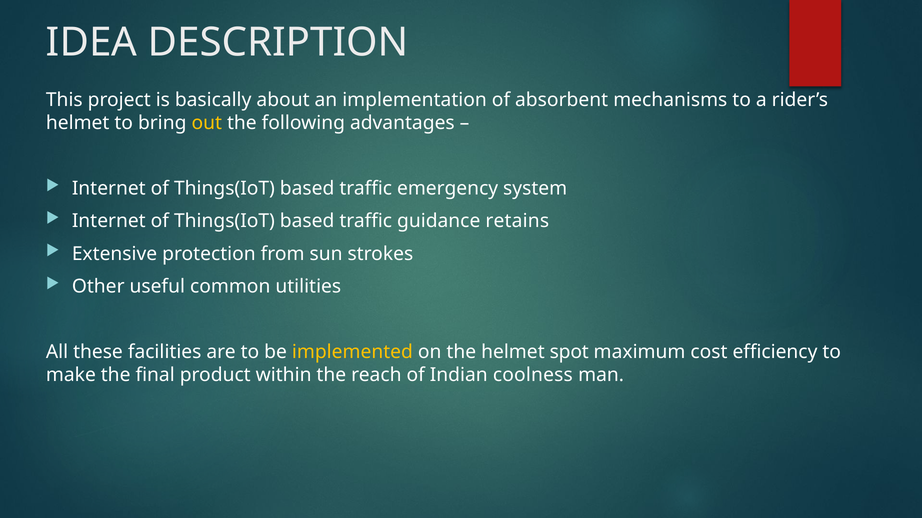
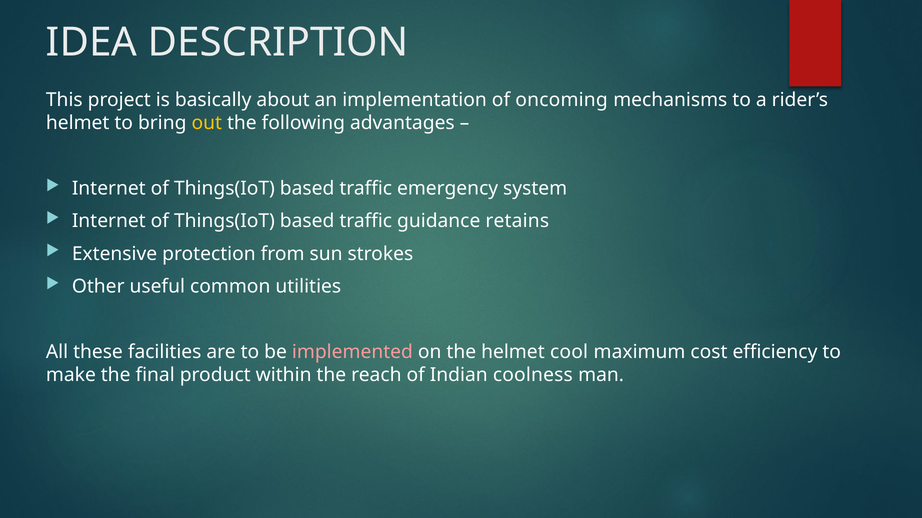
absorbent: absorbent -> oncoming
implemented colour: yellow -> pink
spot: spot -> cool
